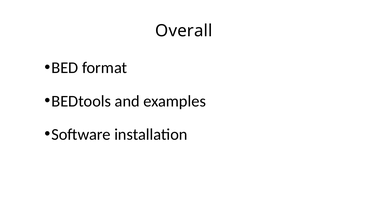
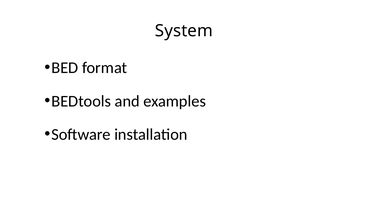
Overall: Overall -> System
